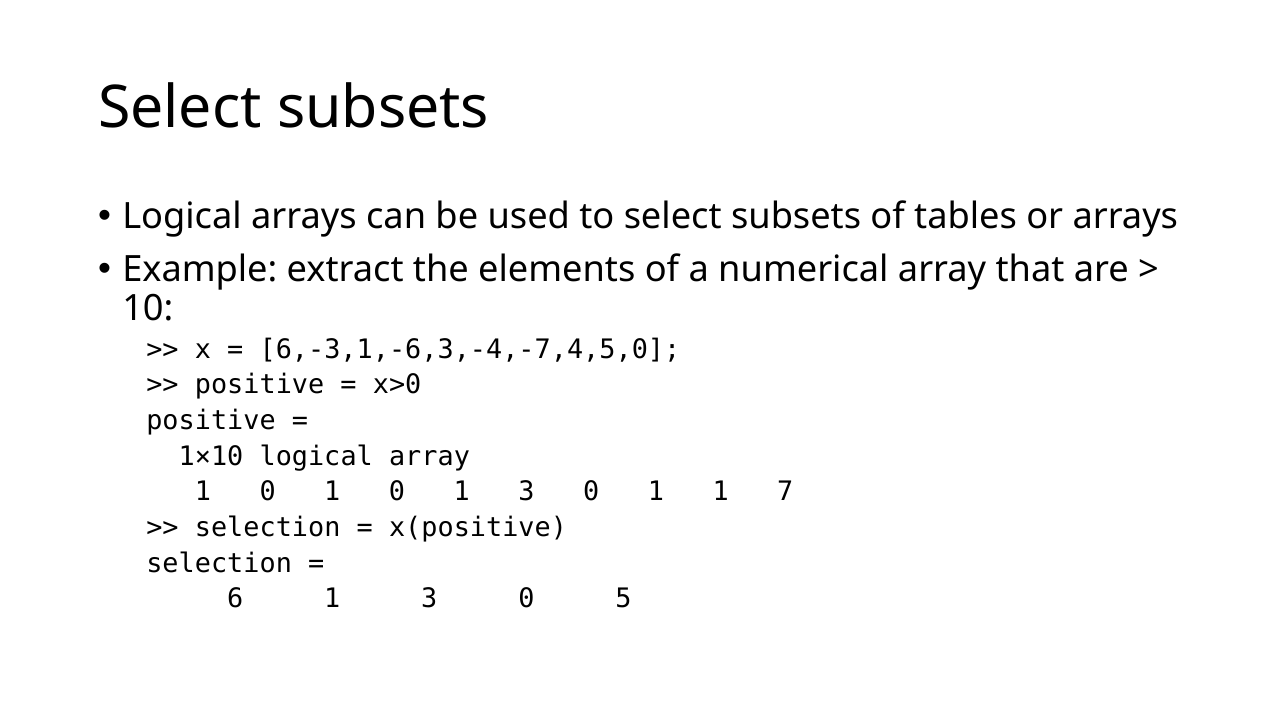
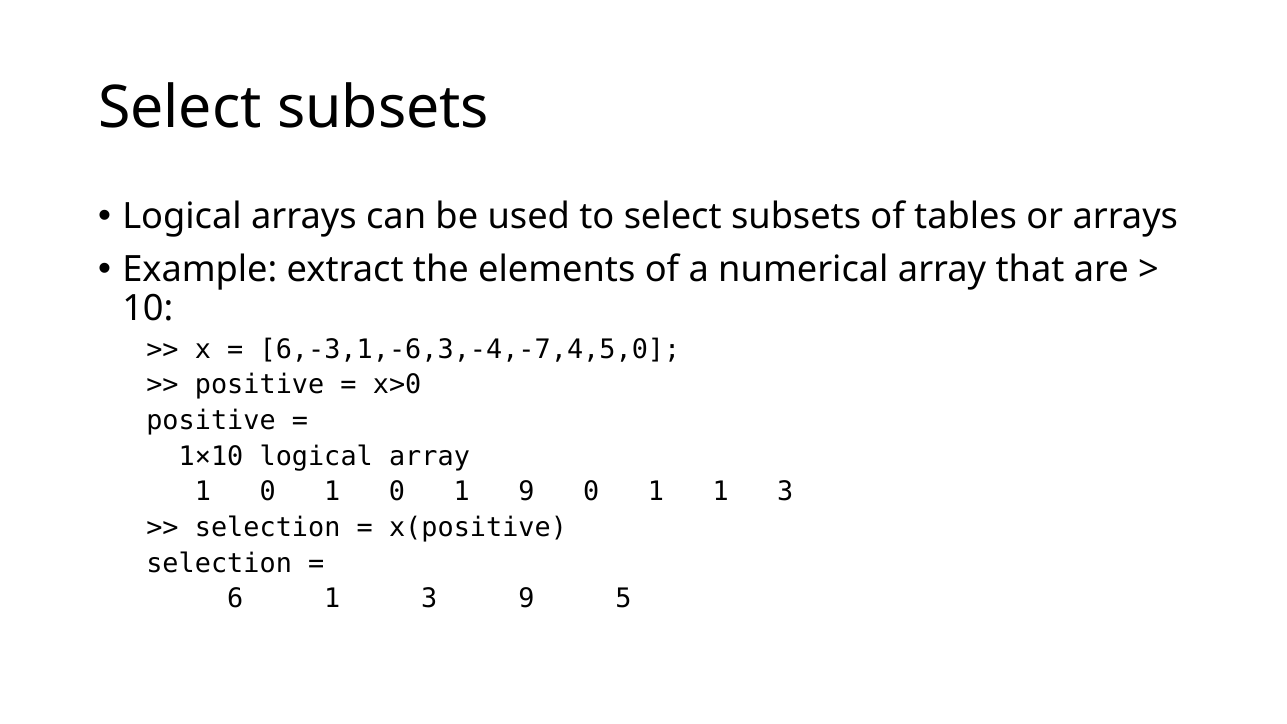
0 1 3: 3 -> 9
1 1 7: 7 -> 3
6 1 3 0: 0 -> 9
